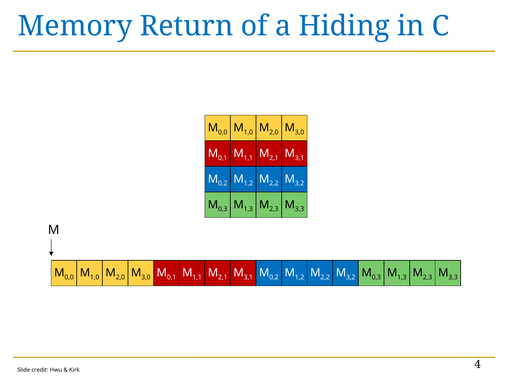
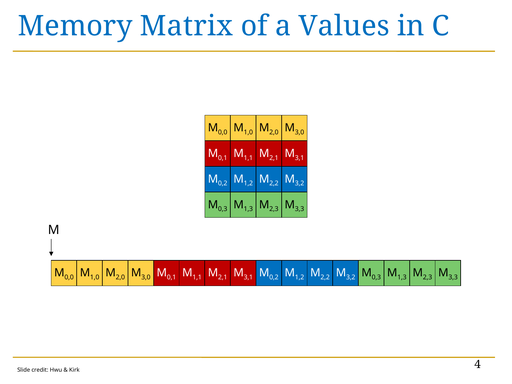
Return: Return -> Matrix
Hiding: Hiding -> Values
